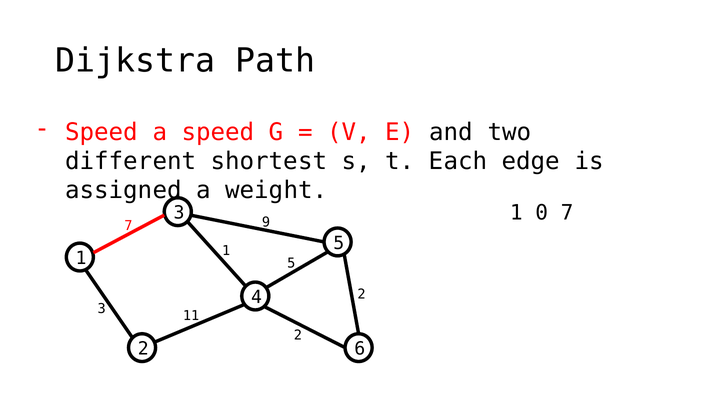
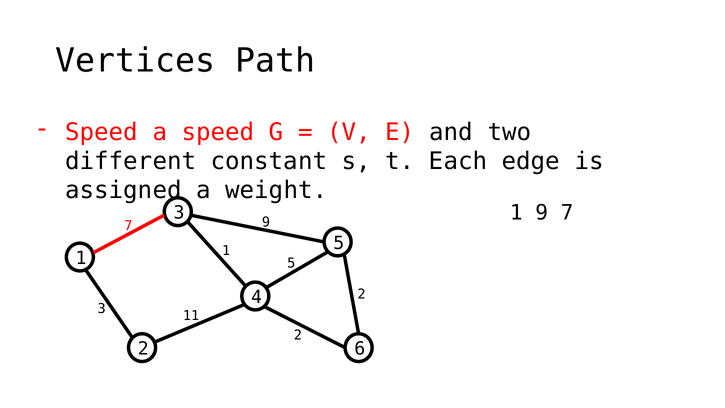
Dijkstra: Dijkstra -> Vertices
shortest: shortest -> constant
1 0: 0 -> 9
